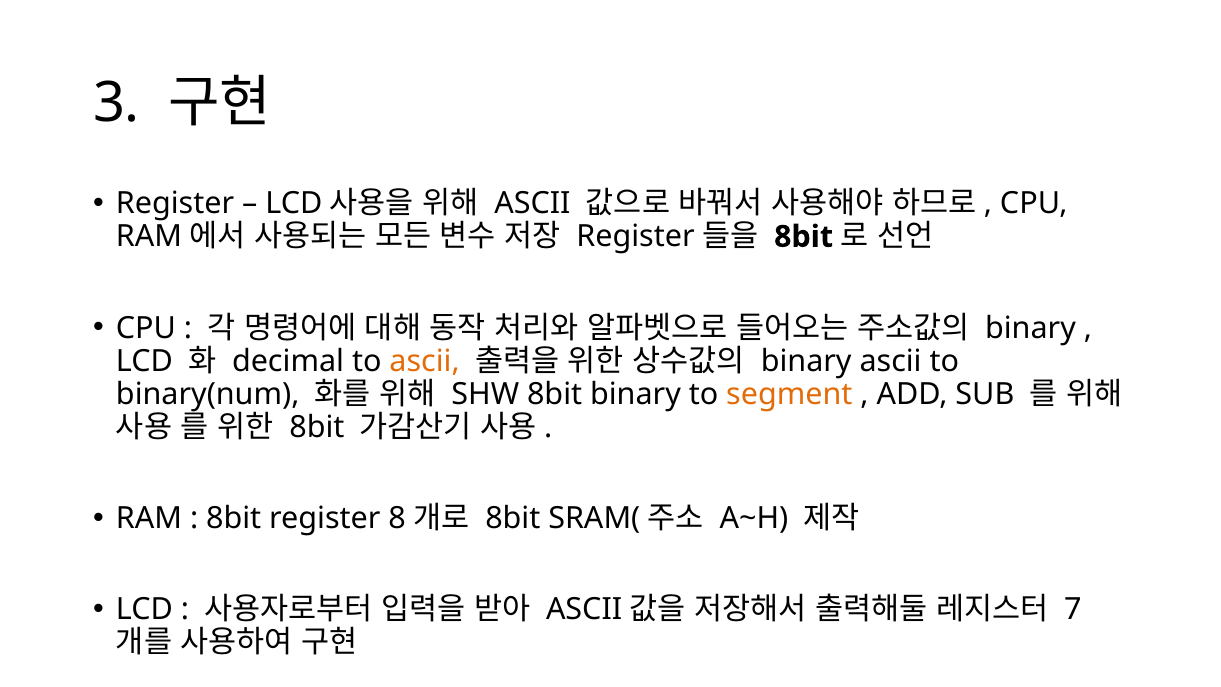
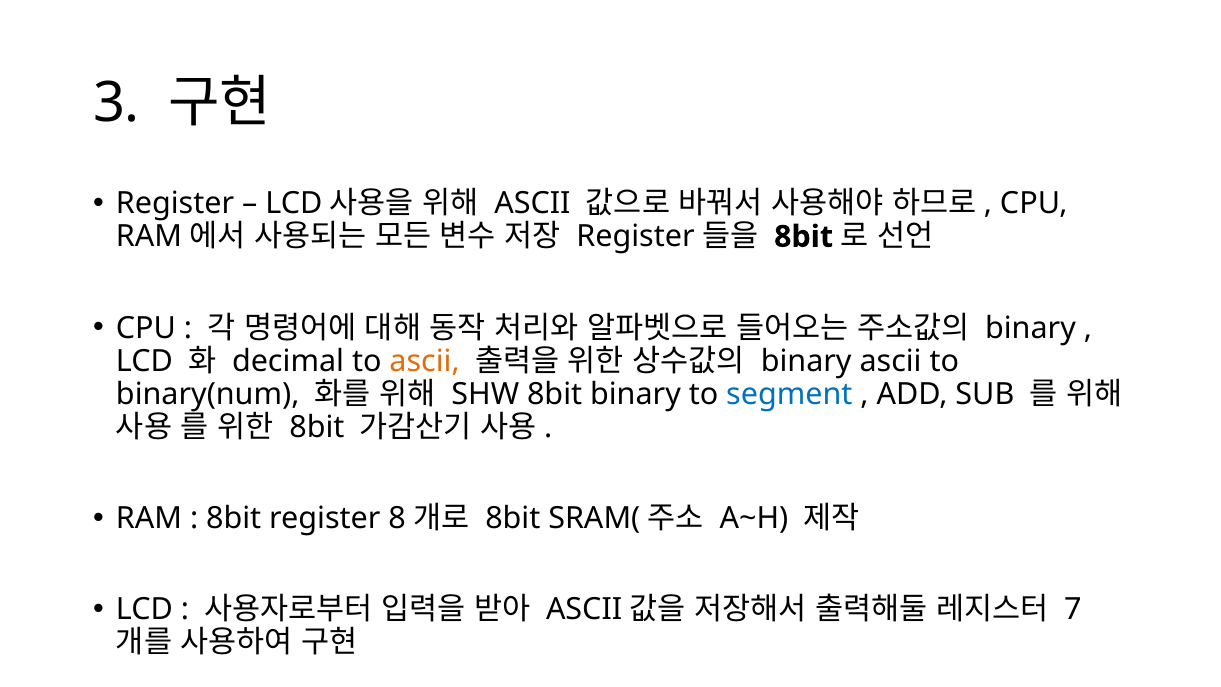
segment colour: orange -> blue
